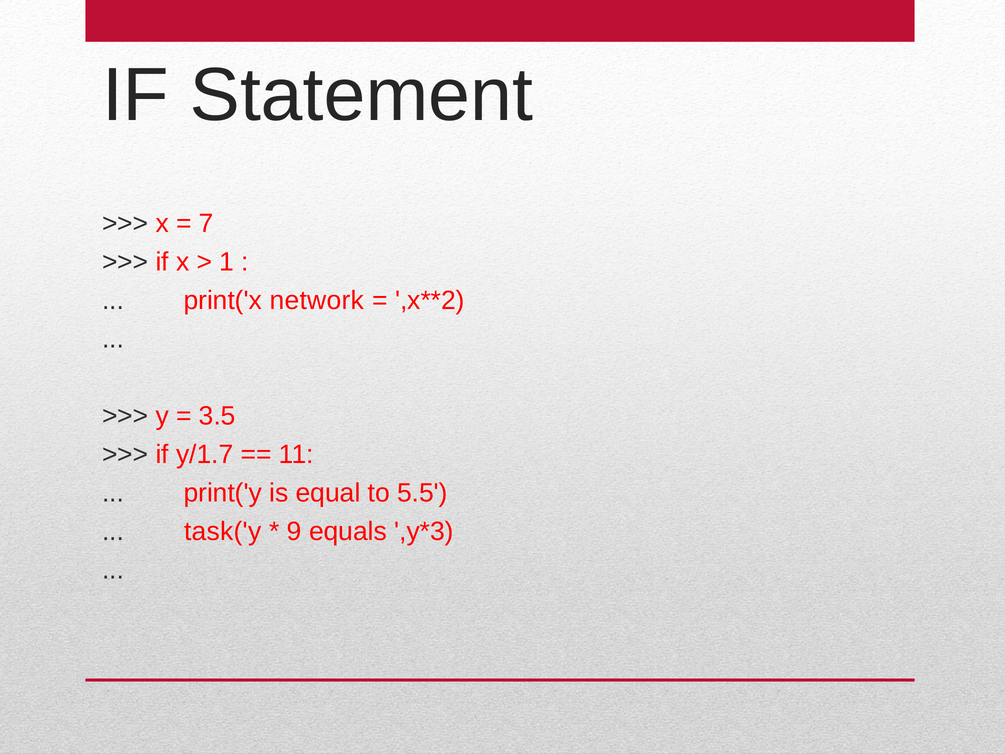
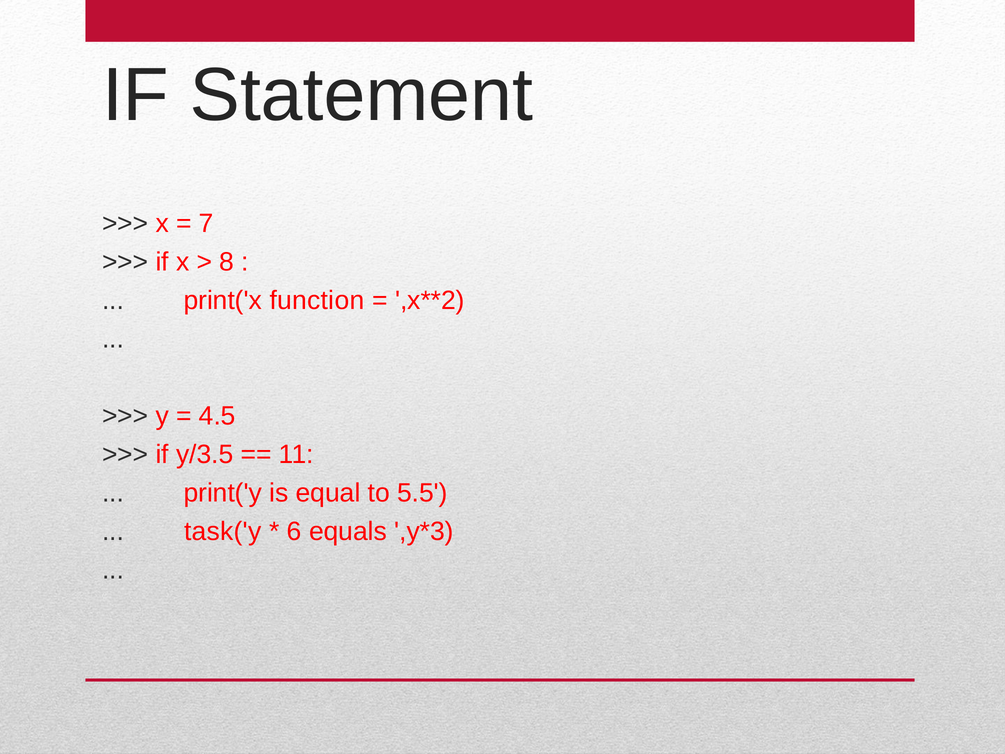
1: 1 -> 8
network: network -> function
3.5: 3.5 -> 4.5
y/1.7: y/1.7 -> y/3.5
9: 9 -> 6
